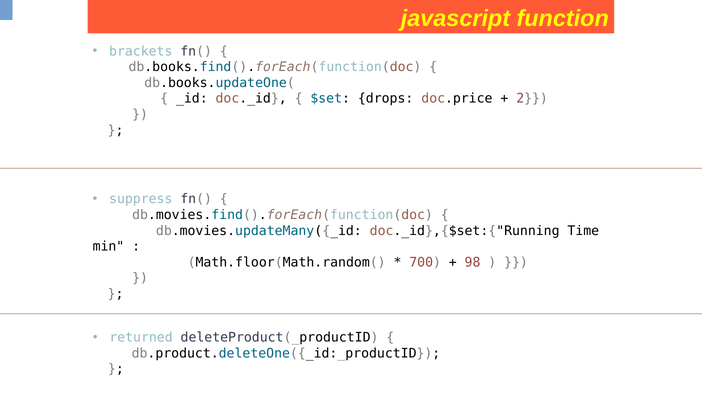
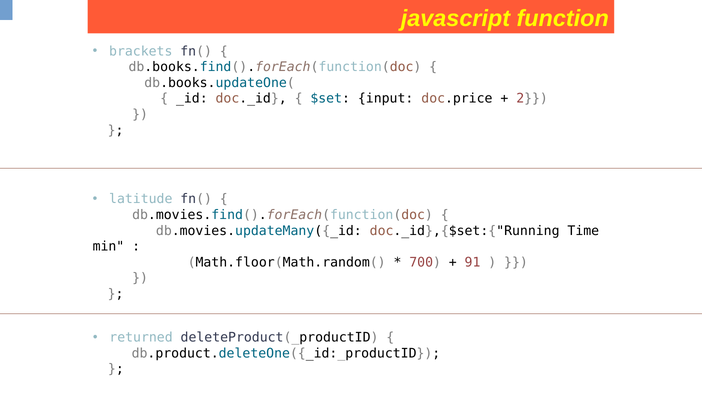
drops: drops -> input
suppress: suppress -> latitude
98: 98 -> 91
